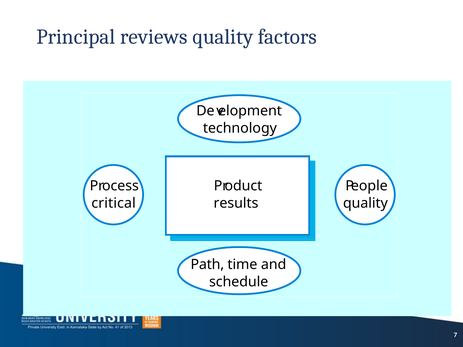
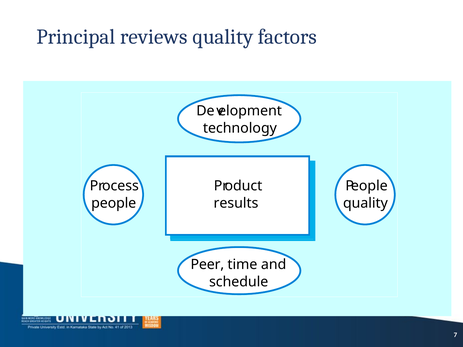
critical at (114, 203): critical -> people
Path: Path -> Peer
